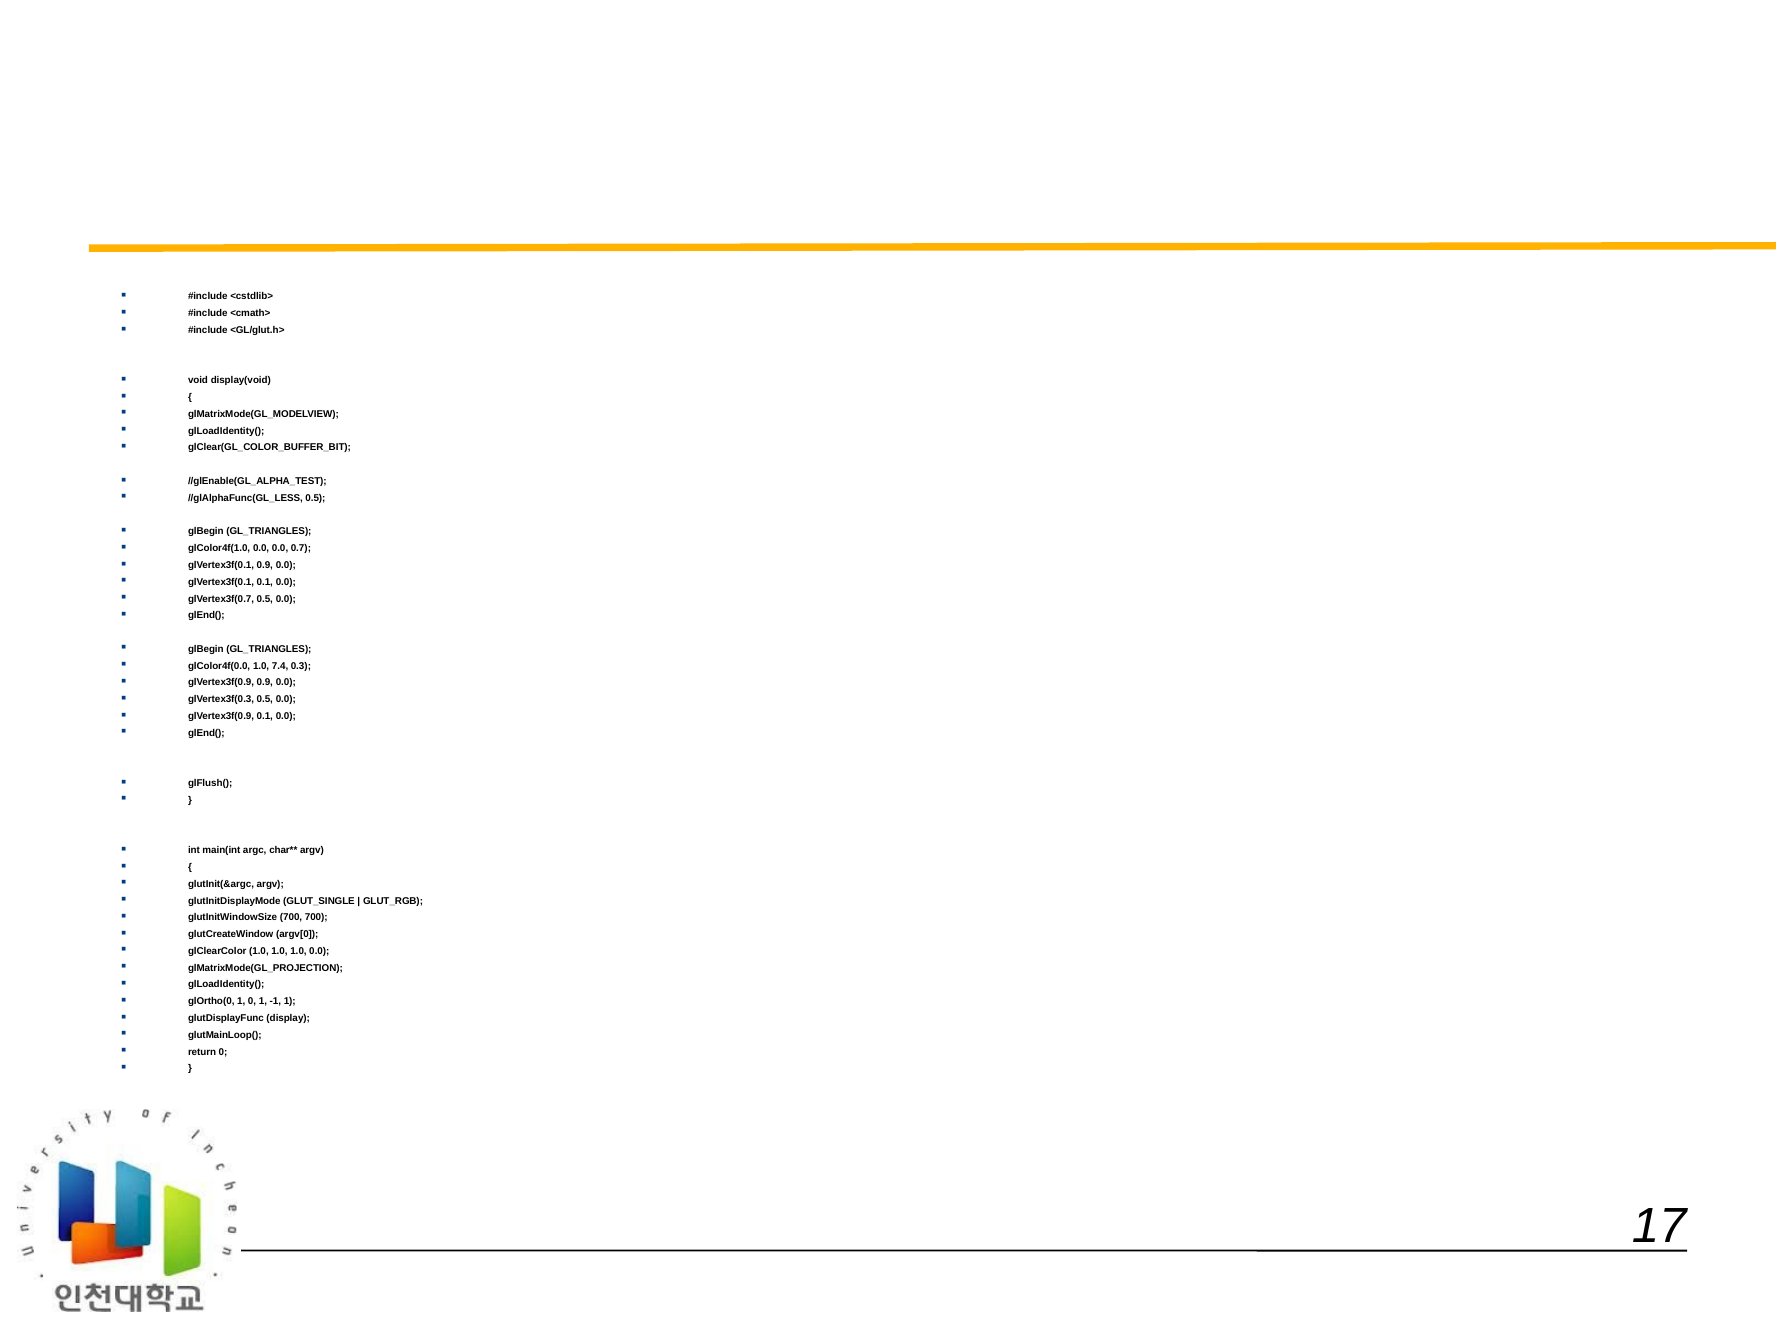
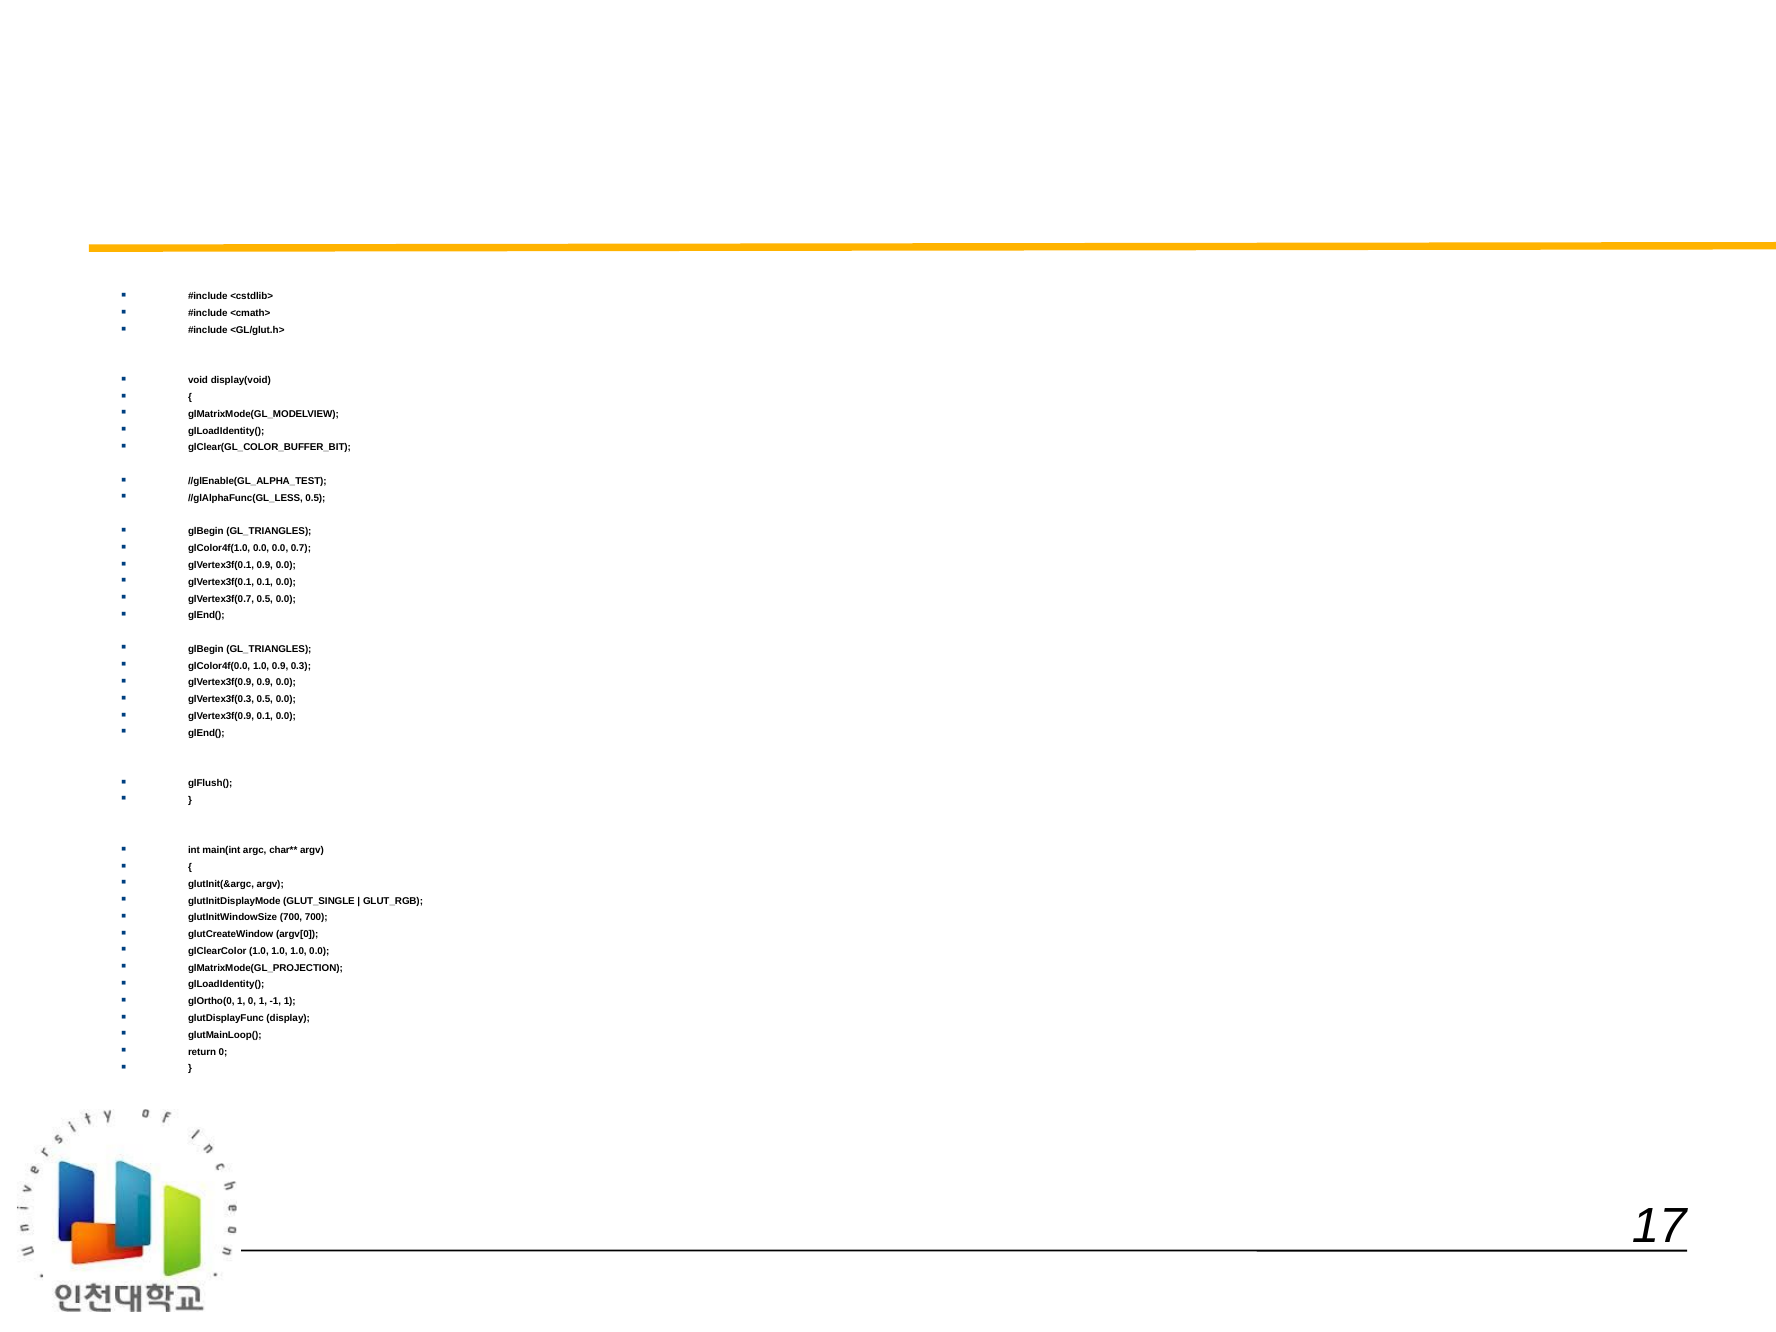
1.0 7.4: 7.4 -> 0.9
